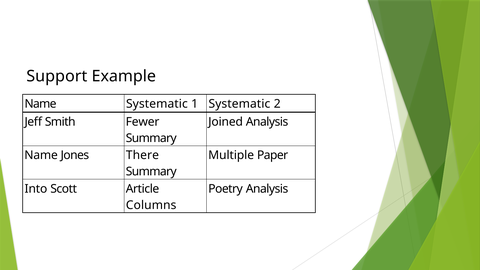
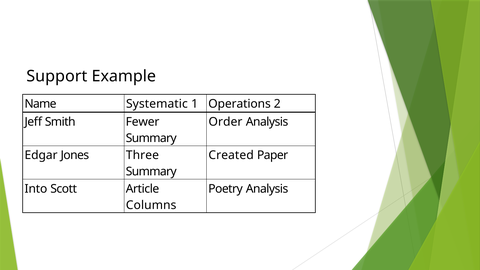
1 Systematic: Systematic -> Operations
Joined: Joined -> Order
Name at (41, 155): Name -> Edgar
There: There -> Three
Multiple: Multiple -> Created
